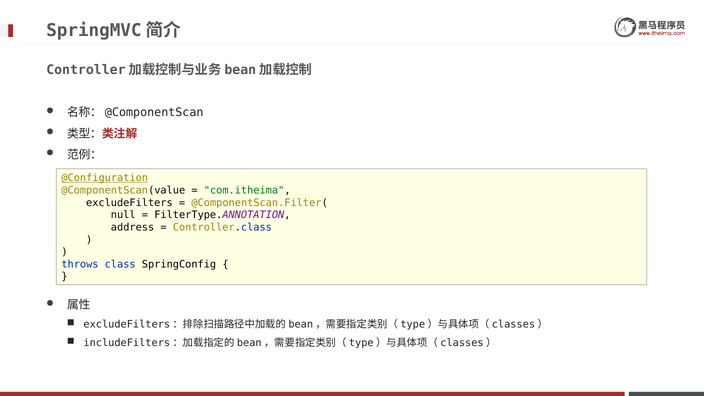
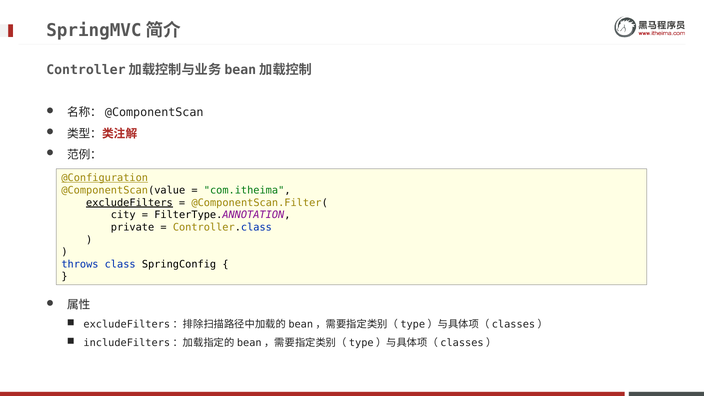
excludeFilters at (129, 203) underline: none -> present
null: null -> city
address: address -> private
